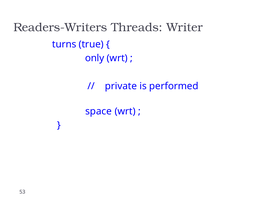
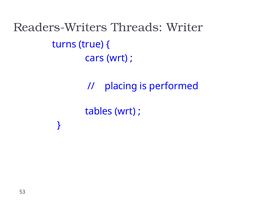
only: only -> cars
private: private -> placing
space: space -> tables
